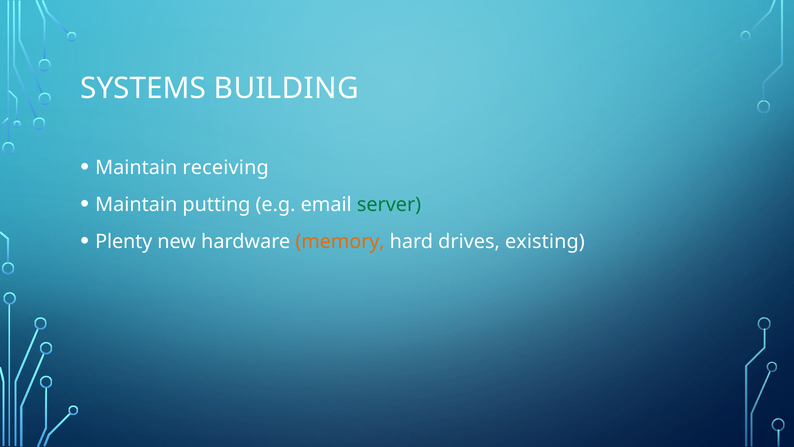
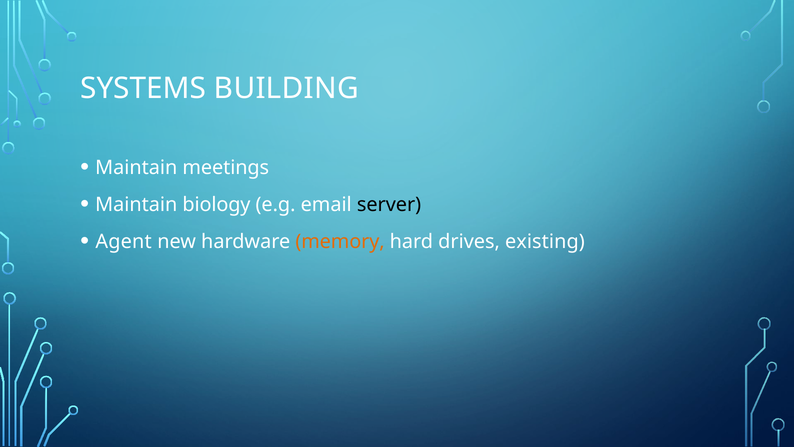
receiving: receiving -> meetings
putting: putting -> biology
server colour: green -> black
Plenty: Plenty -> Agent
